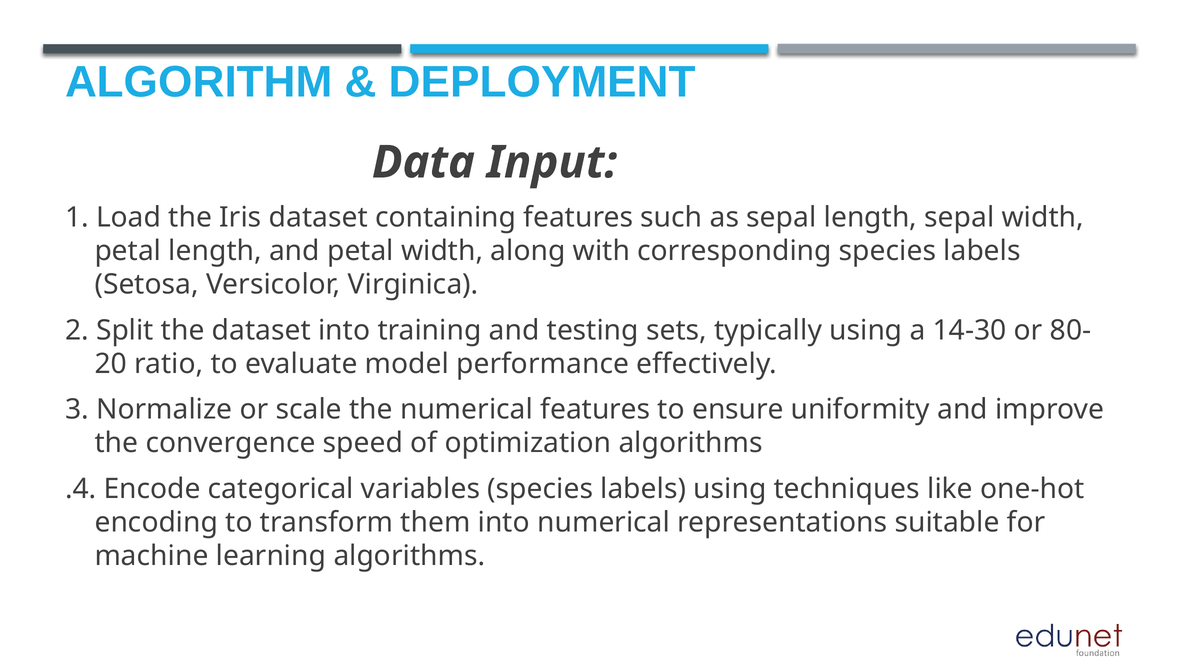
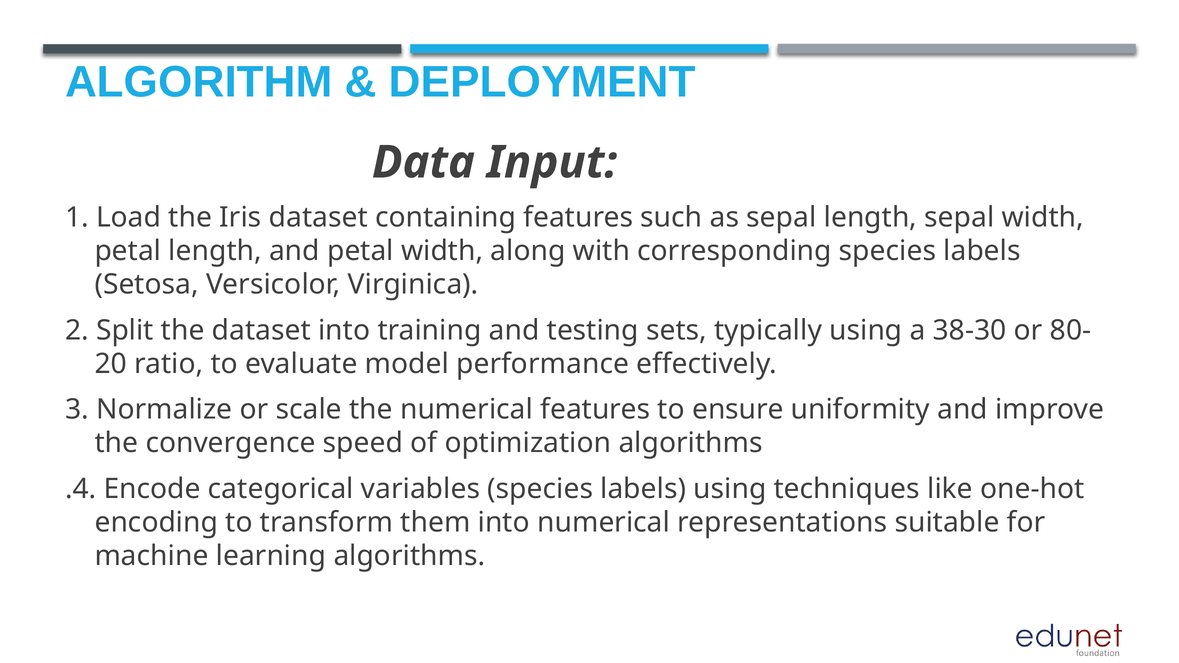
14-30: 14-30 -> 38-30
